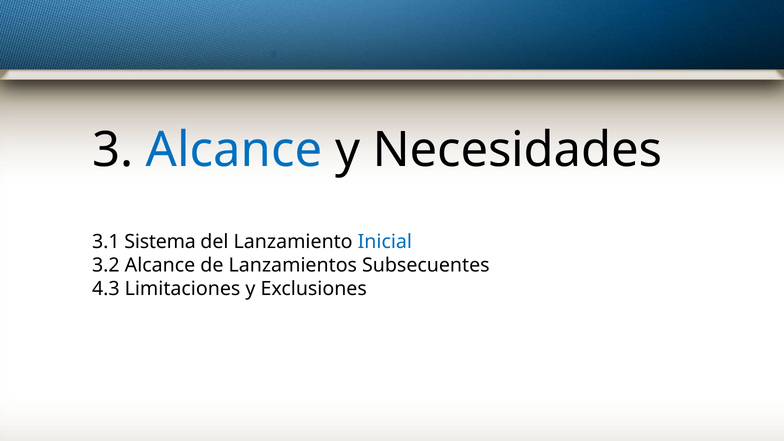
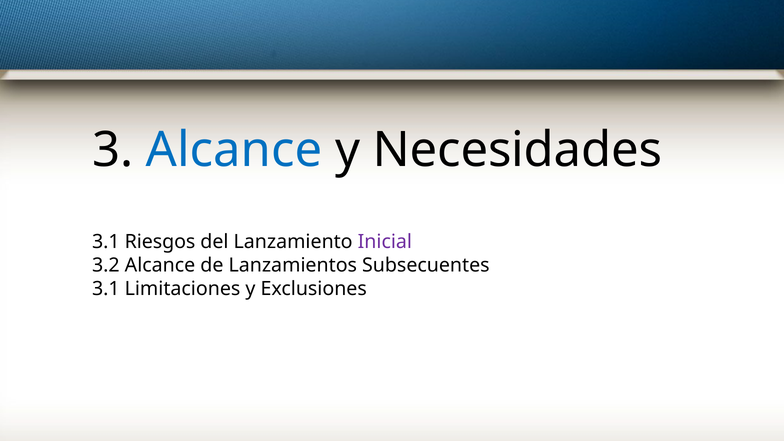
Sistema: Sistema -> Riesgos
Inicial colour: blue -> purple
4.3 at (106, 289): 4.3 -> 3.1
